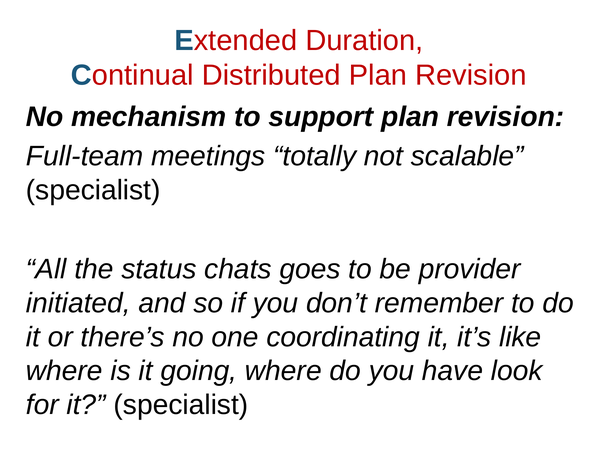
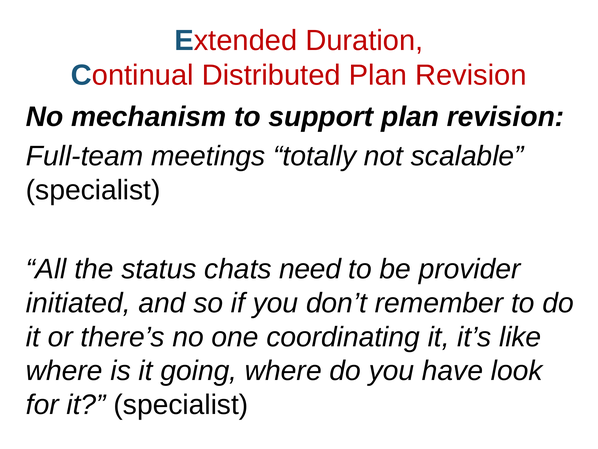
goes: goes -> need
